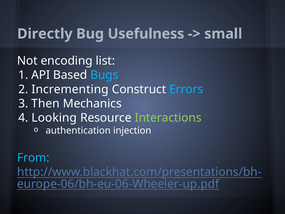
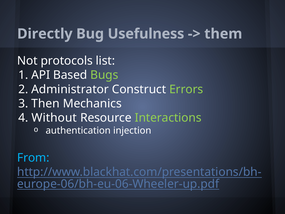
small: small -> them
encoding: encoding -> protocols
Bugs colour: light blue -> light green
Incrementing: Incrementing -> Administrator
Errors colour: light blue -> light green
Looking: Looking -> Without
